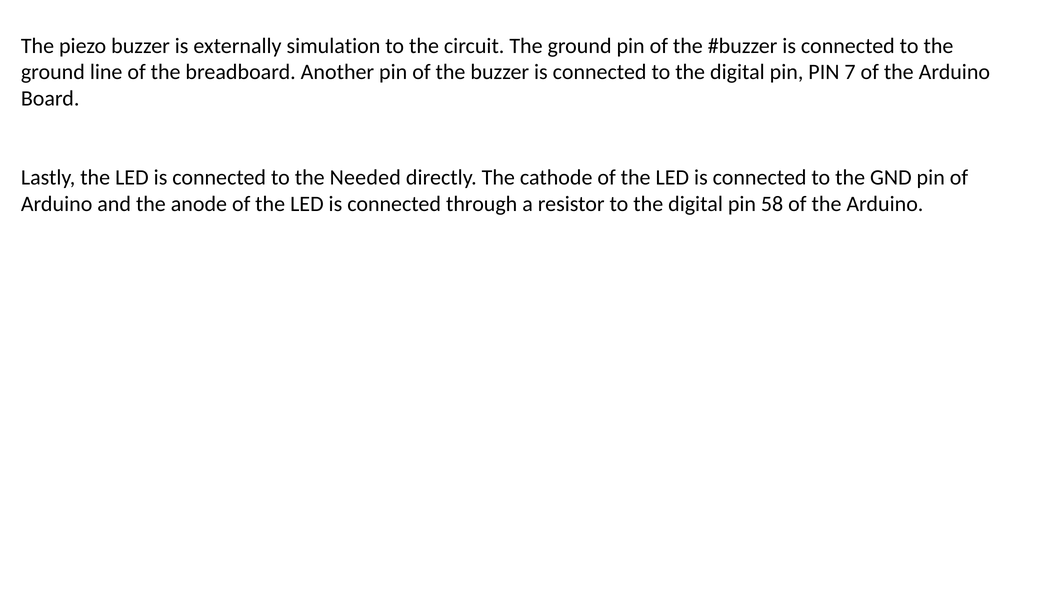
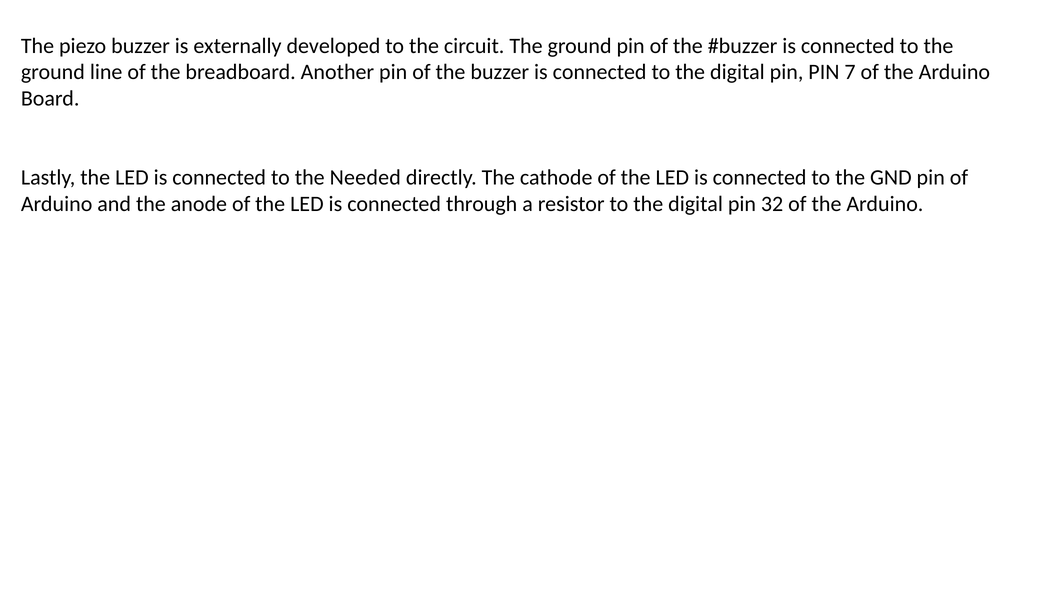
simulation: simulation -> developed
58: 58 -> 32
